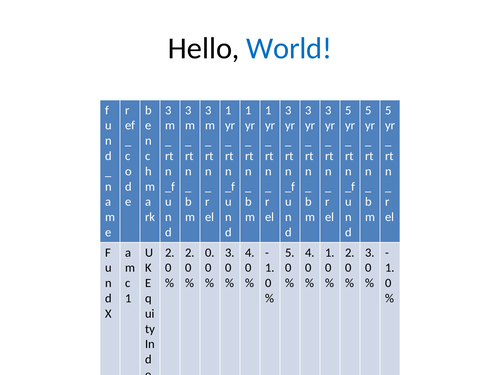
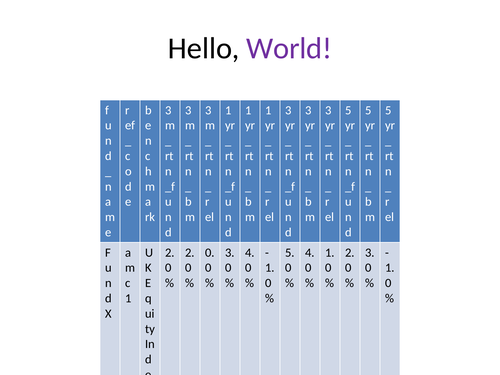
World colour: blue -> purple
